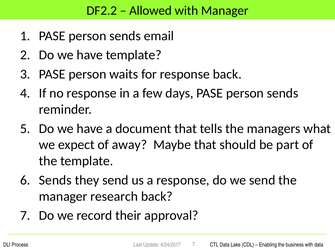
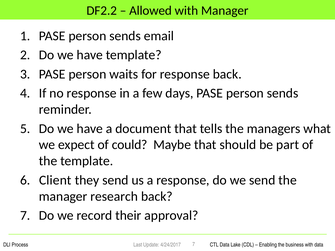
away: away -> could
Sends at (55, 180): Sends -> Client
